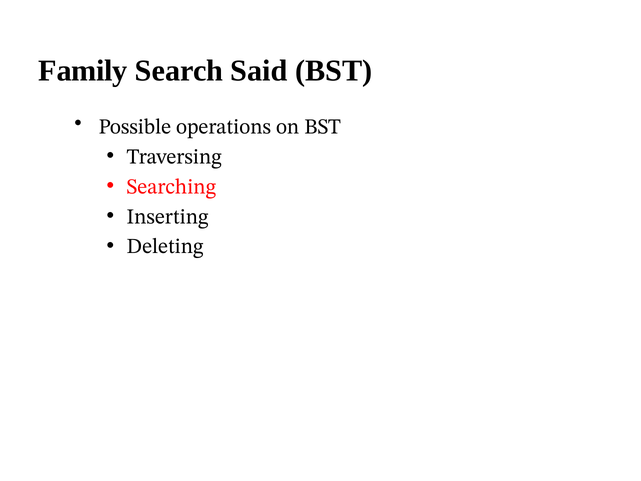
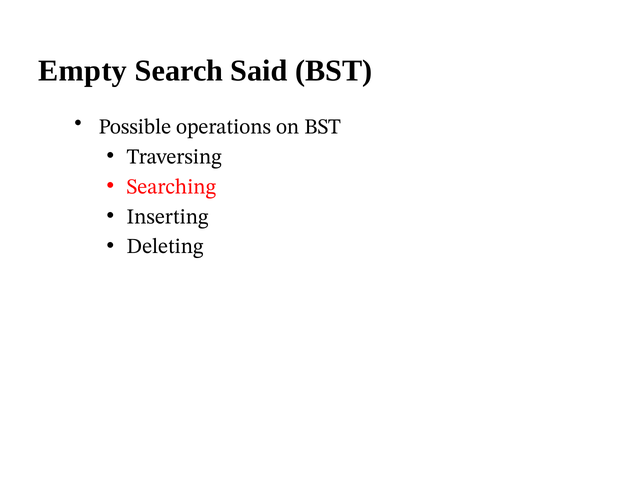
Family: Family -> Empty
